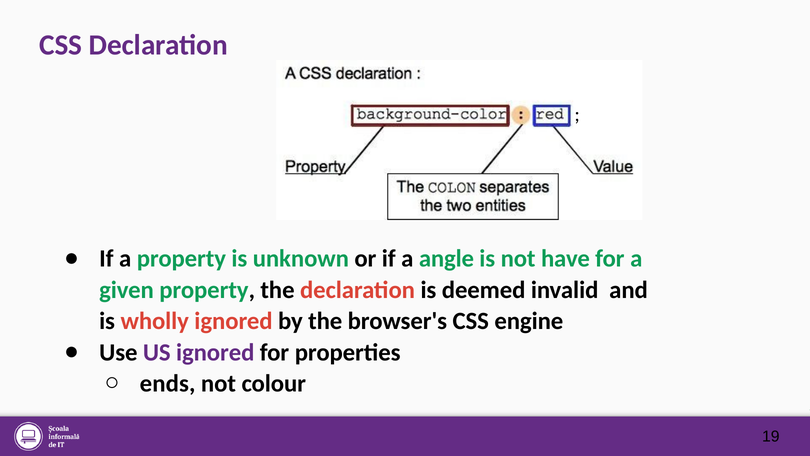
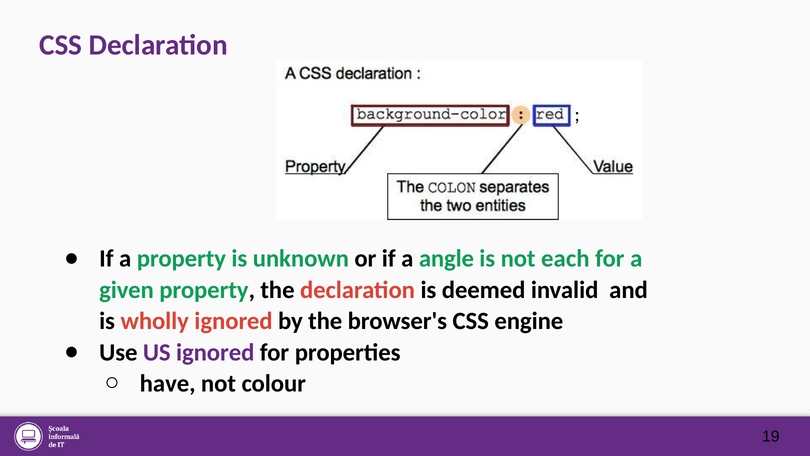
have: have -> each
ends: ends -> have
